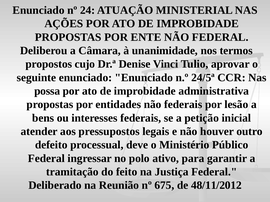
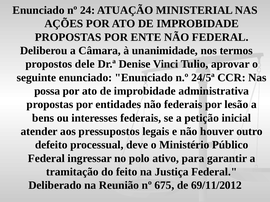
cujo: cujo -> dele
48/11/2012: 48/11/2012 -> 69/11/2012
